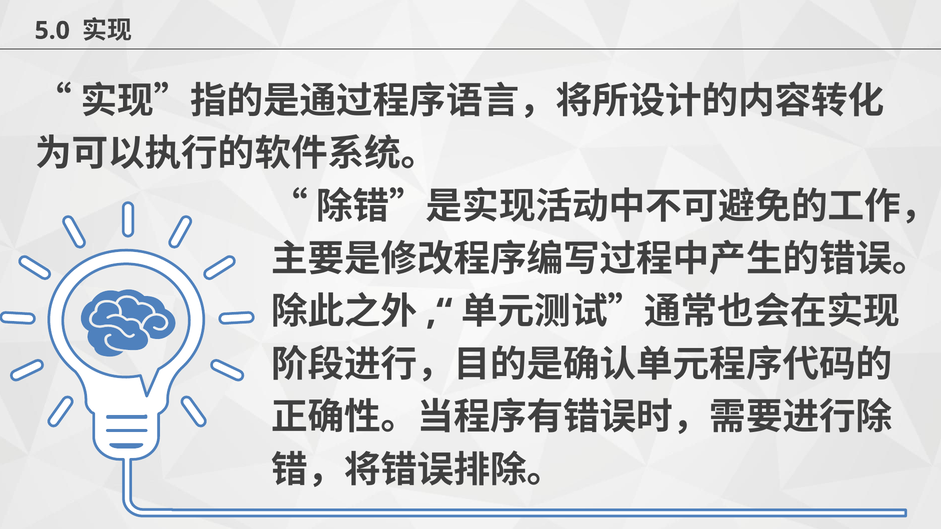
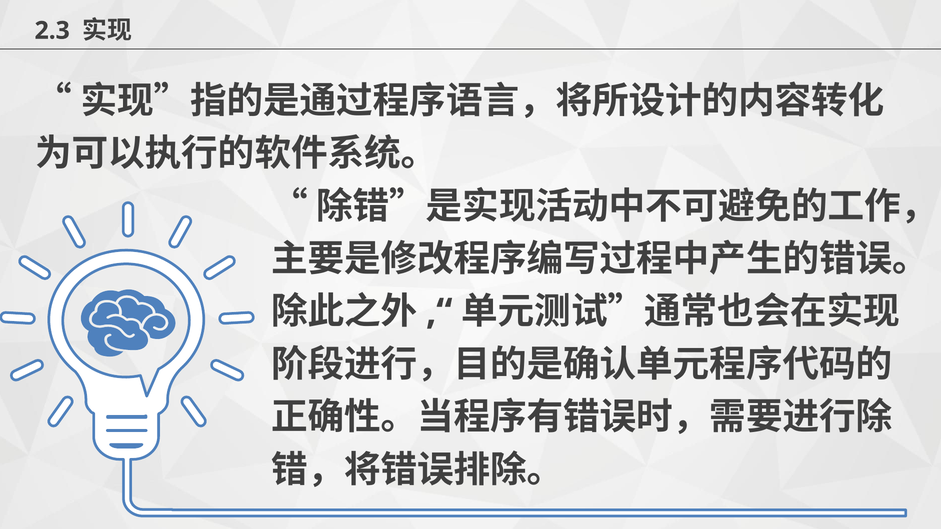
5.0: 5.0 -> 2.3
